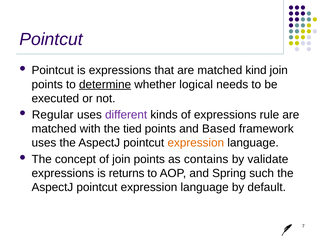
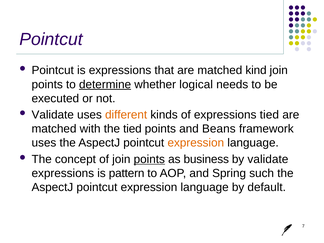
Regular at (53, 115): Regular -> Validate
different colour: purple -> orange
expressions rule: rule -> tied
Based: Based -> Beans
points at (149, 159) underline: none -> present
contains: contains -> business
returns: returns -> pattern
